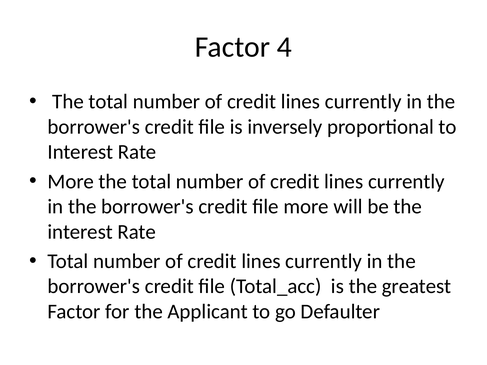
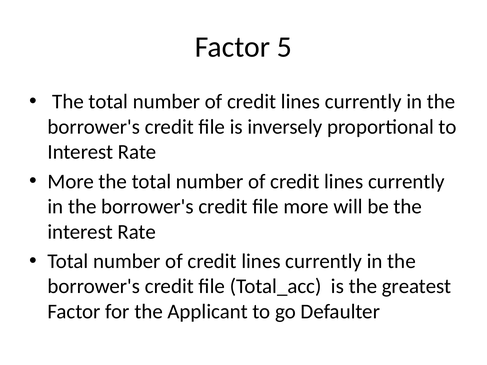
4: 4 -> 5
